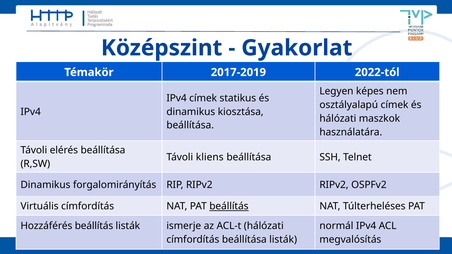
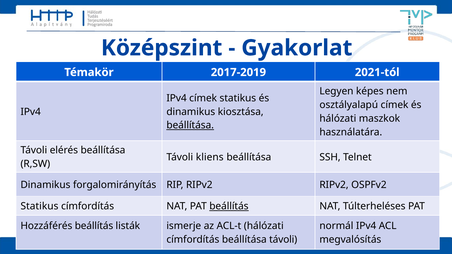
2022-tól: 2022-tól -> 2021-tól
beállítása at (190, 125) underline: none -> present
Virtuális at (40, 206): Virtuális -> Statikus
beállítása listák: listák -> távoli
